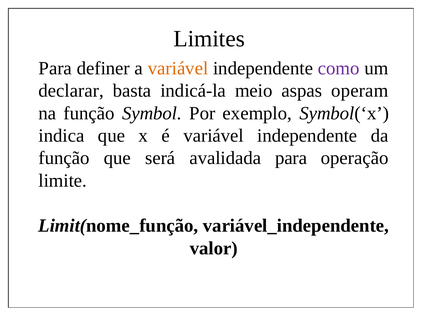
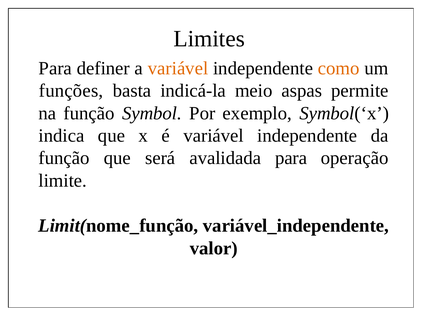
como colour: purple -> orange
declarar: declarar -> funções
operam: operam -> permite
